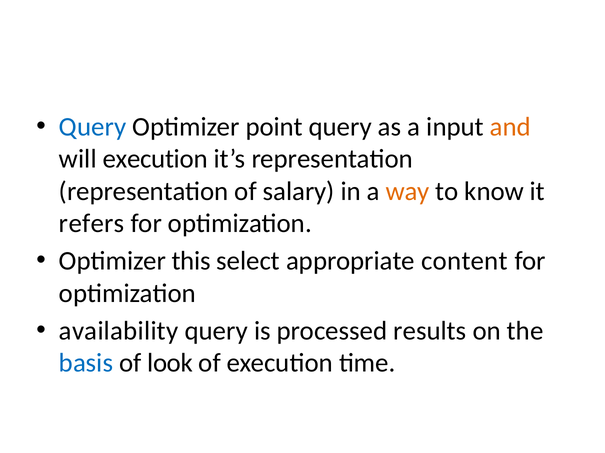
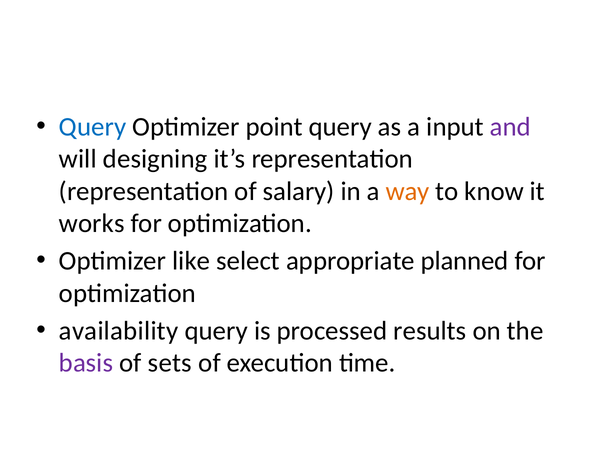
and colour: orange -> purple
will execution: execution -> designing
refers: refers -> works
this: this -> like
content: content -> planned
basis colour: blue -> purple
look: look -> sets
